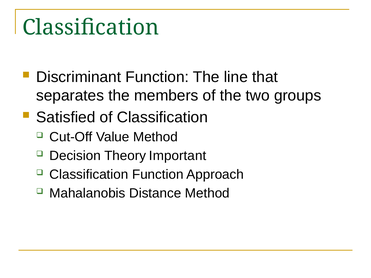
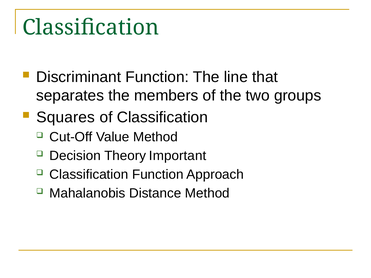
Satisfied: Satisfied -> Squares
